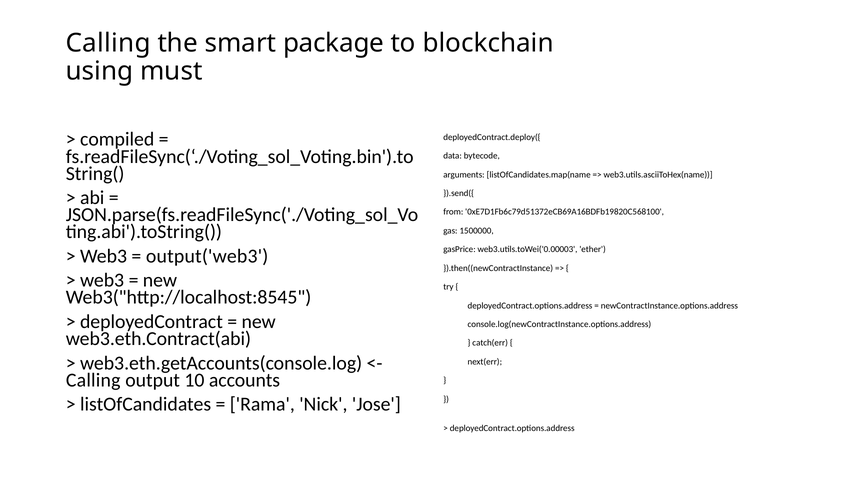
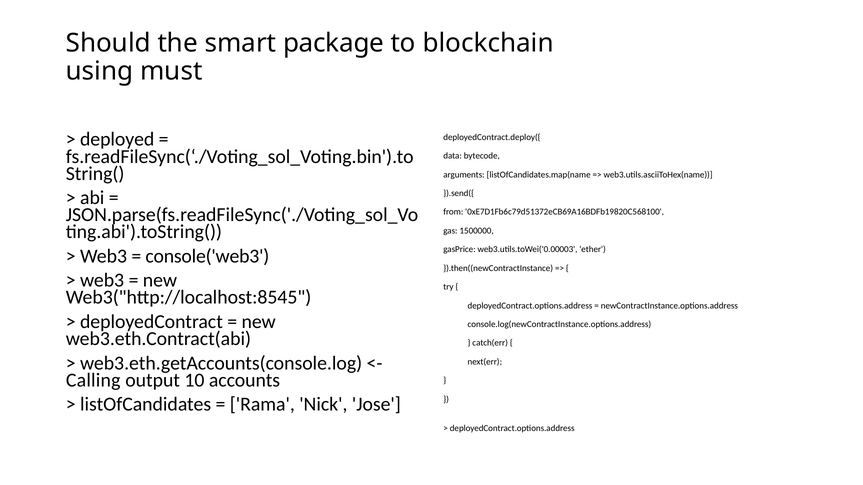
Calling at (108, 43): Calling -> Should
compiled: compiled -> deployed
output('web3: output('web3 -> console('web3
